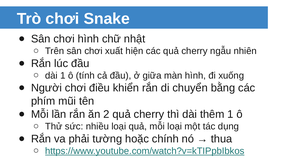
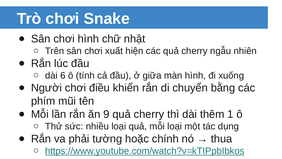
dài 1: 1 -> 6
2: 2 -> 9
